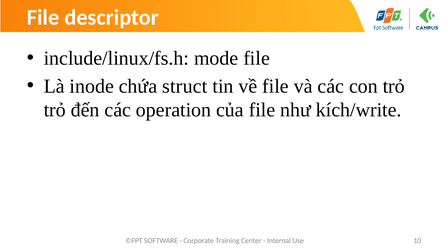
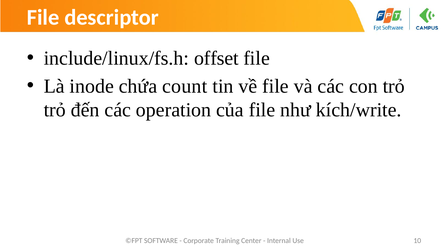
mode: mode -> offset
struct: struct -> count
